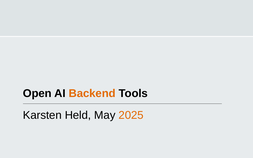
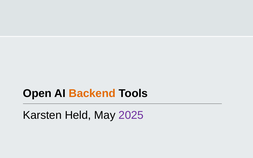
2025 colour: orange -> purple
